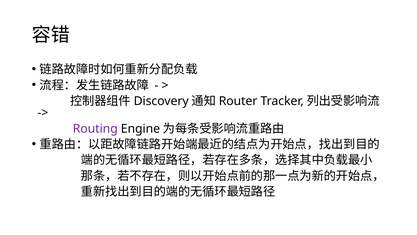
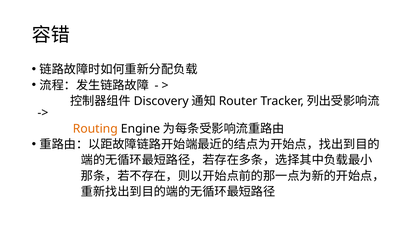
Routing colour: purple -> orange
